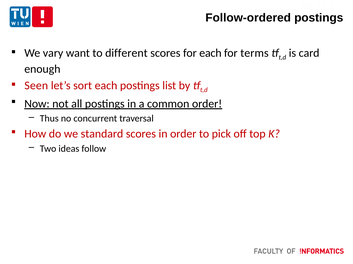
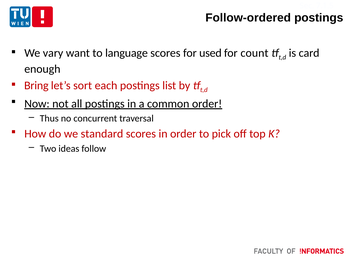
different: different -> language
for each: each -> used
terms: terms -> count
Seen: Seen -> Bring
